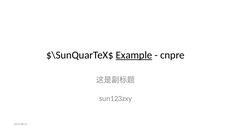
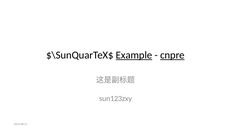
cnpre underline: none -> present
